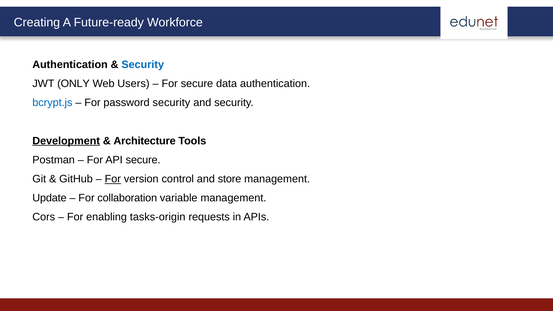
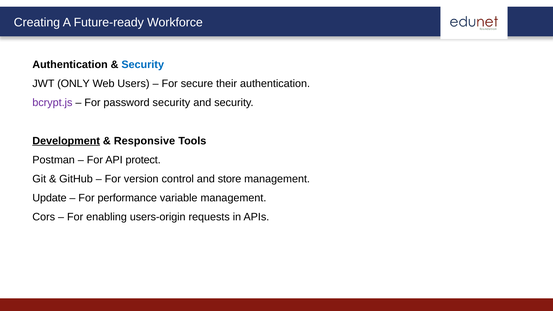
data: data -> their
bcrypt.js colour: blue -> purple
Architecture: Architecture -> Responsive
API secure: secure -> protect
For at (113, 179) underline: present -> none
collaboration: collaboration -> performance
tasks-origin: tasks-origin -> users-origin
